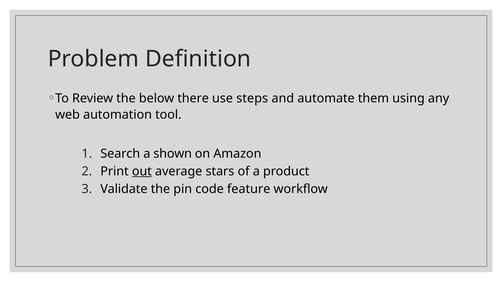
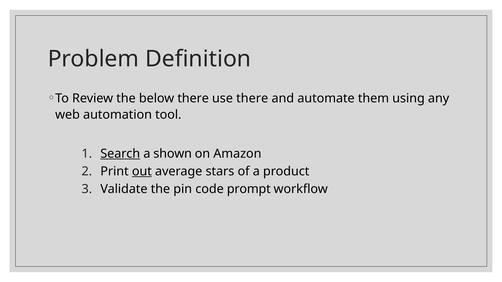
use steps: steps -> there
Search underline: none -> present
feature: feature -> prompt
